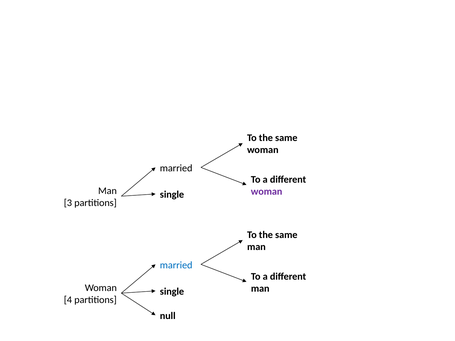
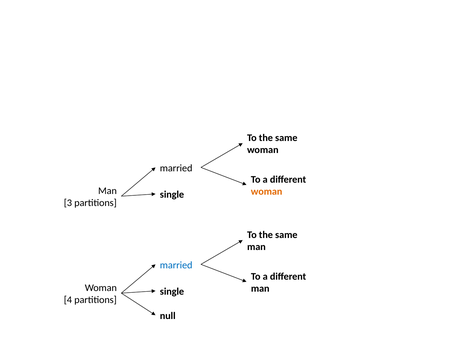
woman at (267, 192) colour: purple -> orange
